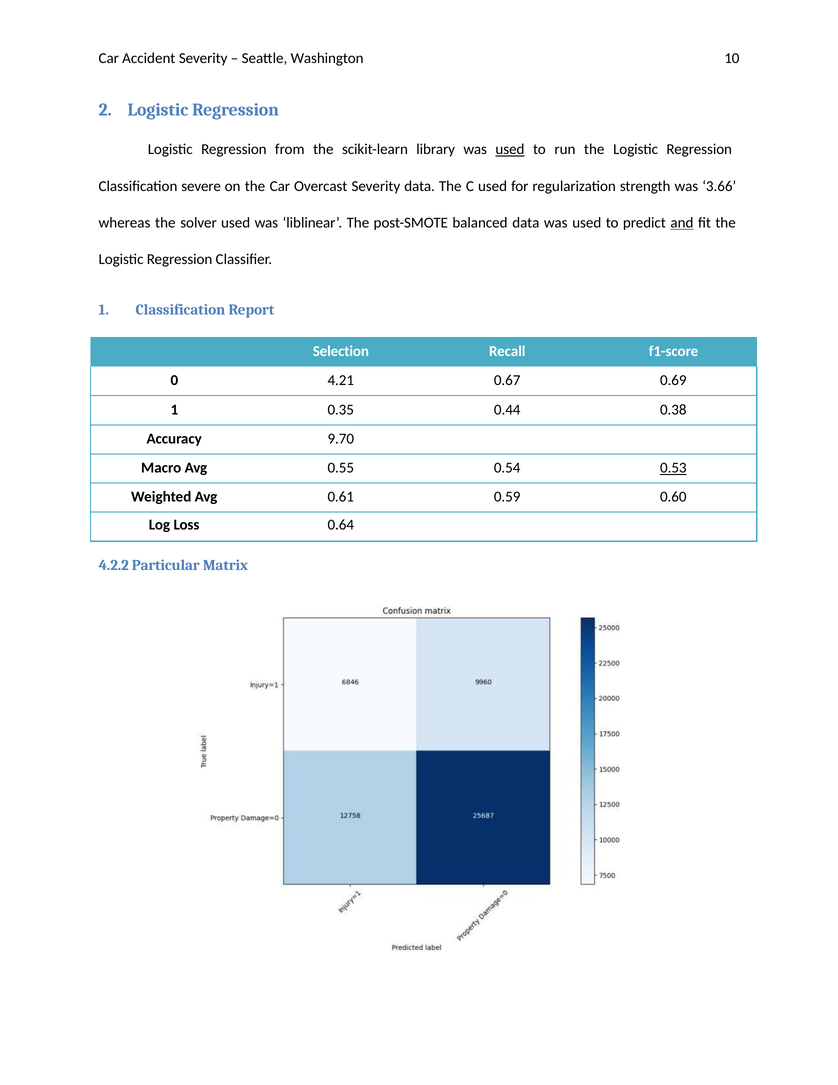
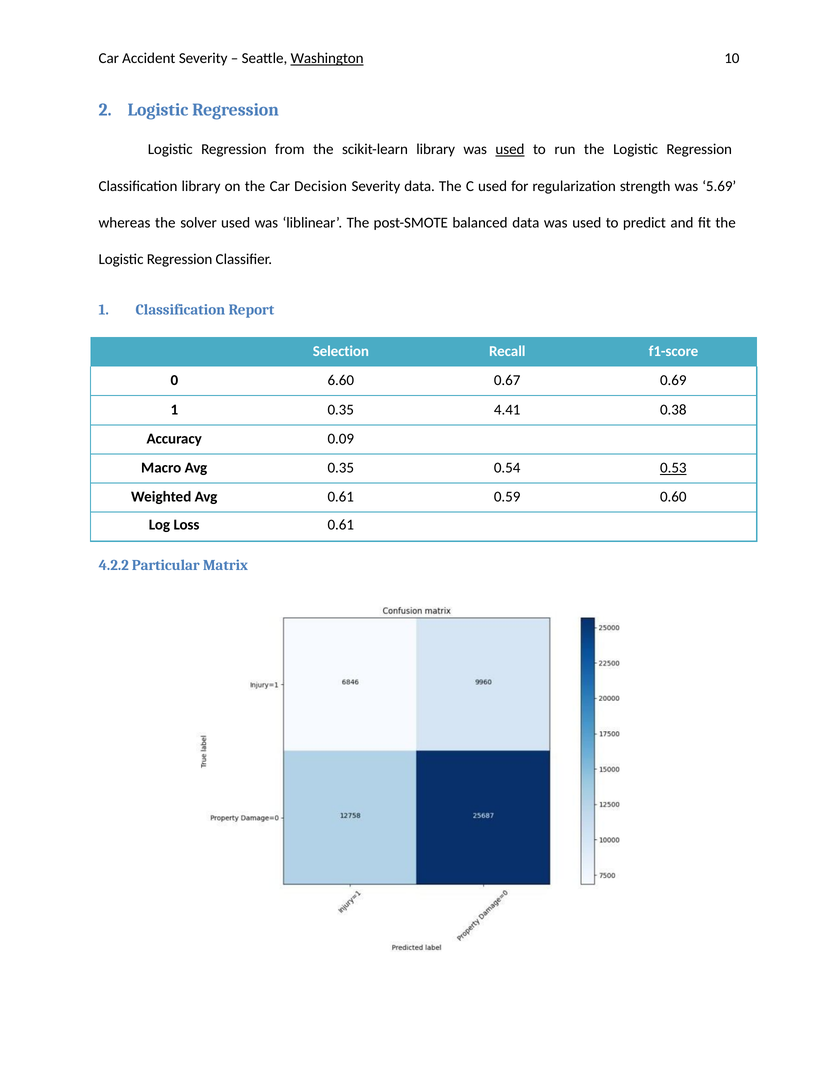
Washington underline: none -> present
Classification severe: severe -> library
Overcast: Overcast -> Decision
3.66: 3.66 -> 5.69
and underline: present -> none
4.21: 4.21 -> 6.60
0.44: 0.44 -> 4.41
9.70: 9.70 -> 0.09
Avg 0.55: 0.55 -> 0.35
Loss 0.64: 0.64 -> 0.61
